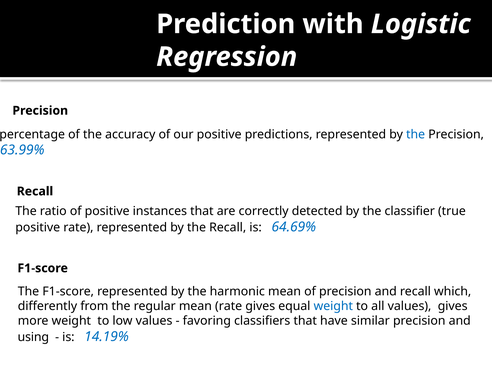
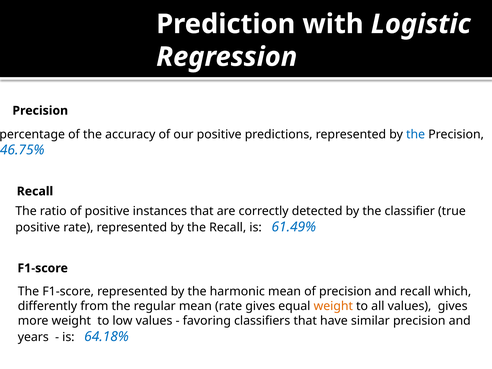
63.99%: 63.99% -> 46.75%
64.69%: 64.69% -> 61.49%
weight at (333, 306) colour: blue -> orange
using: using -> years
14.19%: 14.19% -> 64.18%
